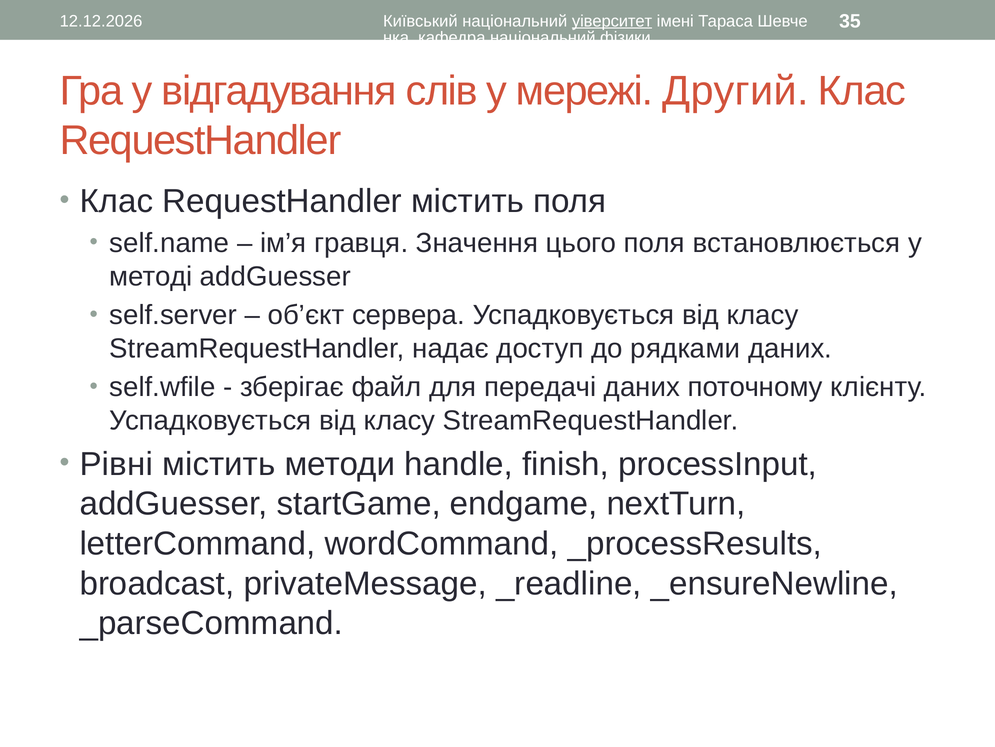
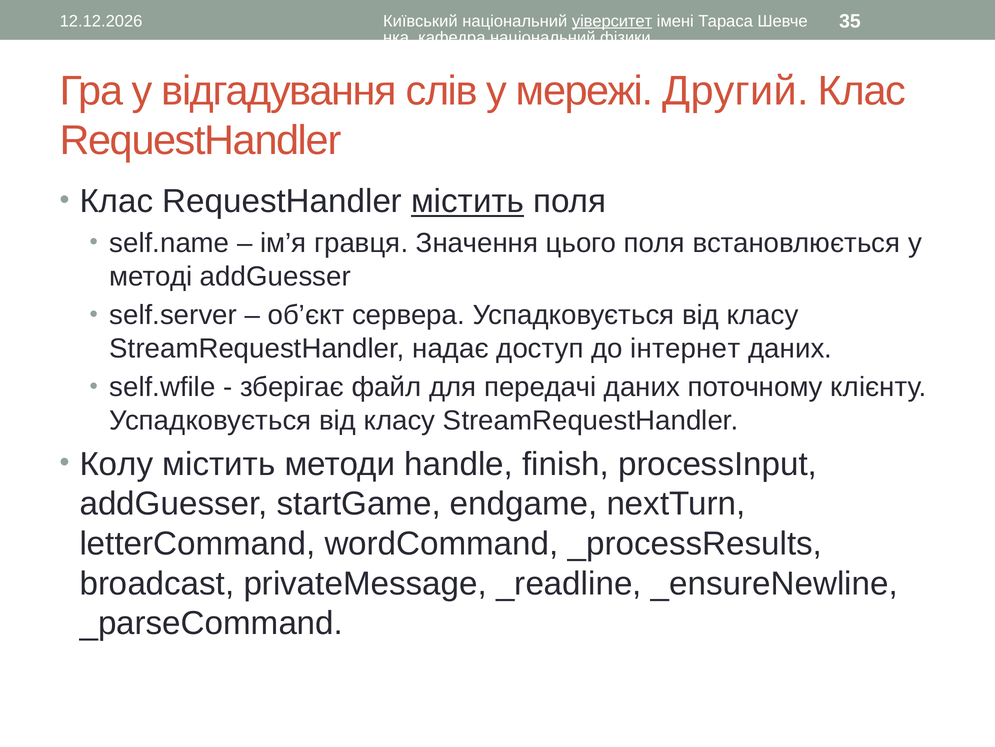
містить at (468, 201) underline: none -> present
рядками: рядками -> інтернет
Рівні: Рівні -> Колу
